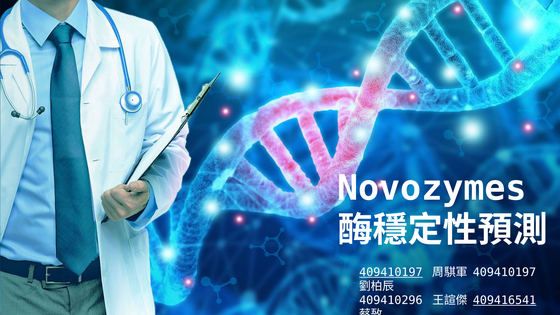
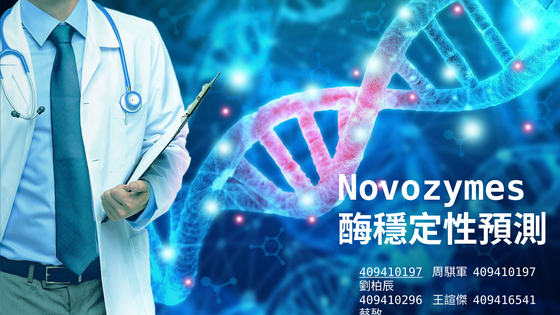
409416541 underline: present -> none
